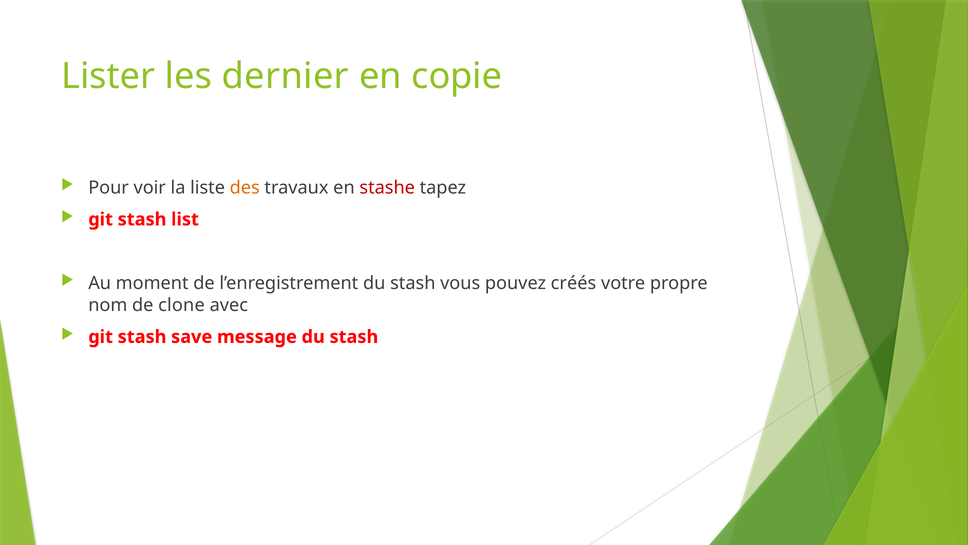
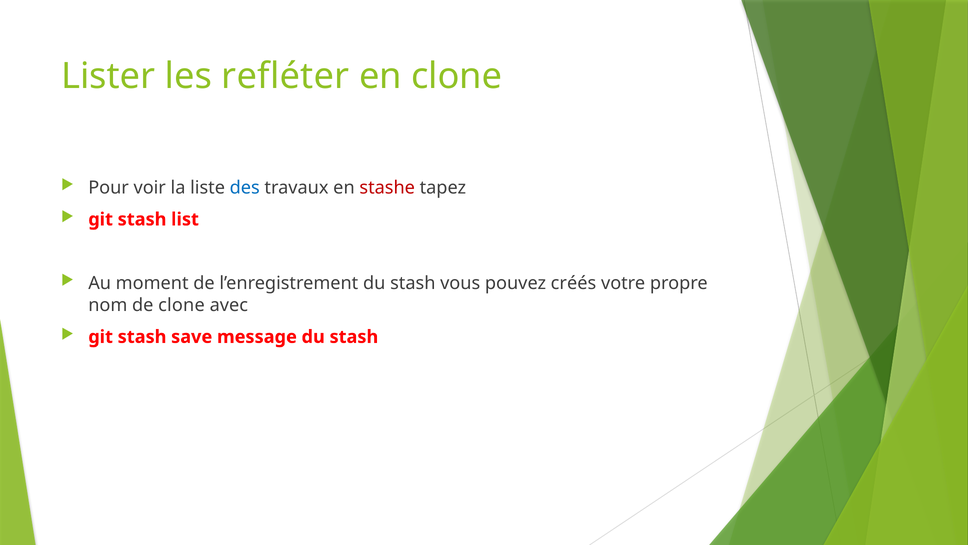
dernier: dernier -> refléter
en copie: copie -> clone
des colour: orange -> blue
